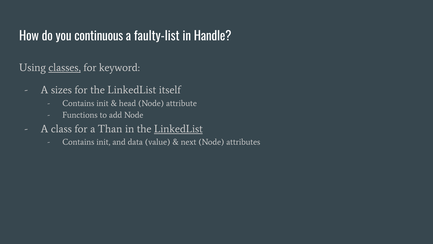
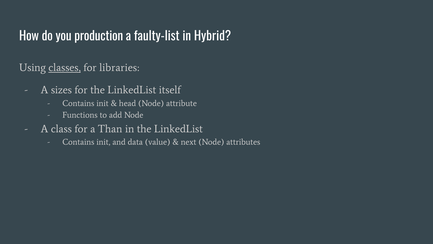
continuous: continuous -> production
Handle: Handle -> Hybrid
keyword: keyword -> libraries
LinkedList at (178, 129) underline: present -> none
